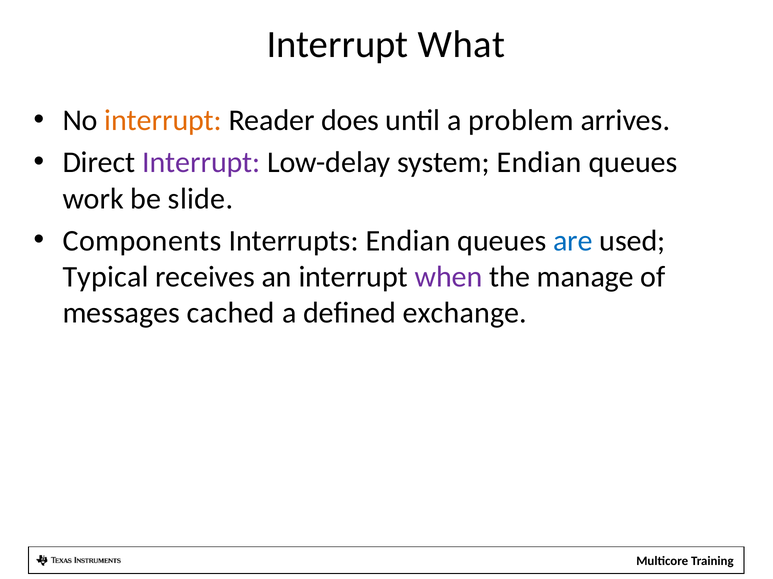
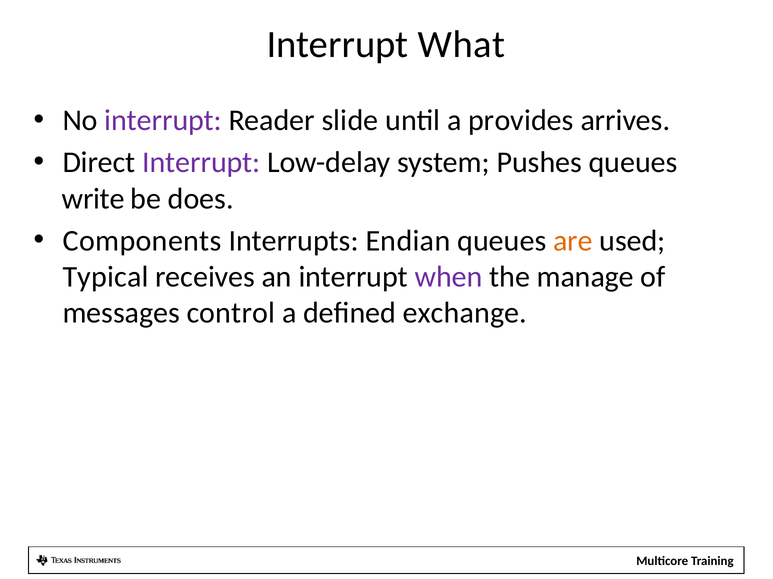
interrupt at (163, 121) colour: orange -> purple
does: does -> slide
problem: problem -> provides
system Endian: Endian -> Pushes
work: work -> write
slide: slide -> does
are colour: blue -> orange
cached: cached -> control
